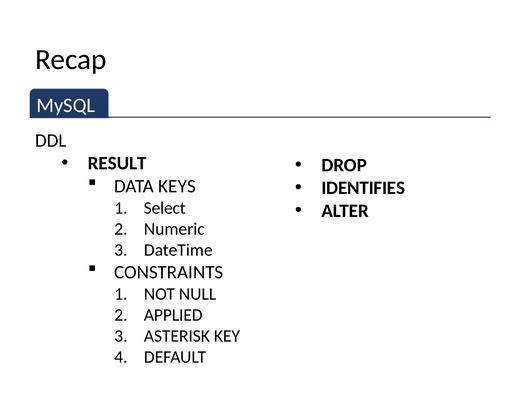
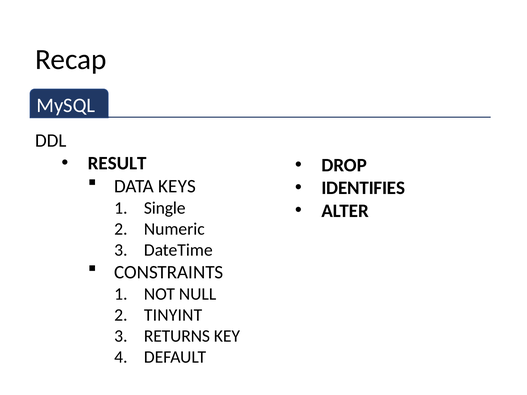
Select: Select -> Single
APPLIED: APPLIED -> TINYINT
ASTERISK: ASTERISK -> RETURNS
